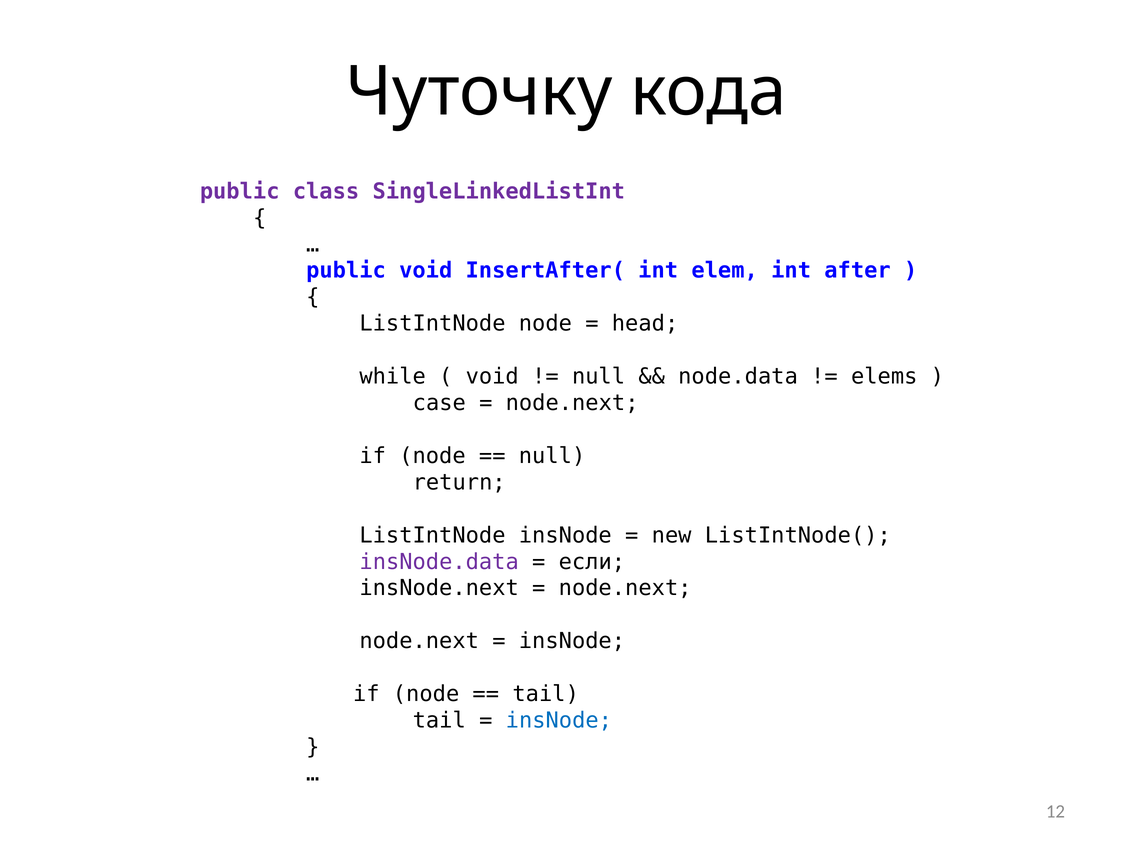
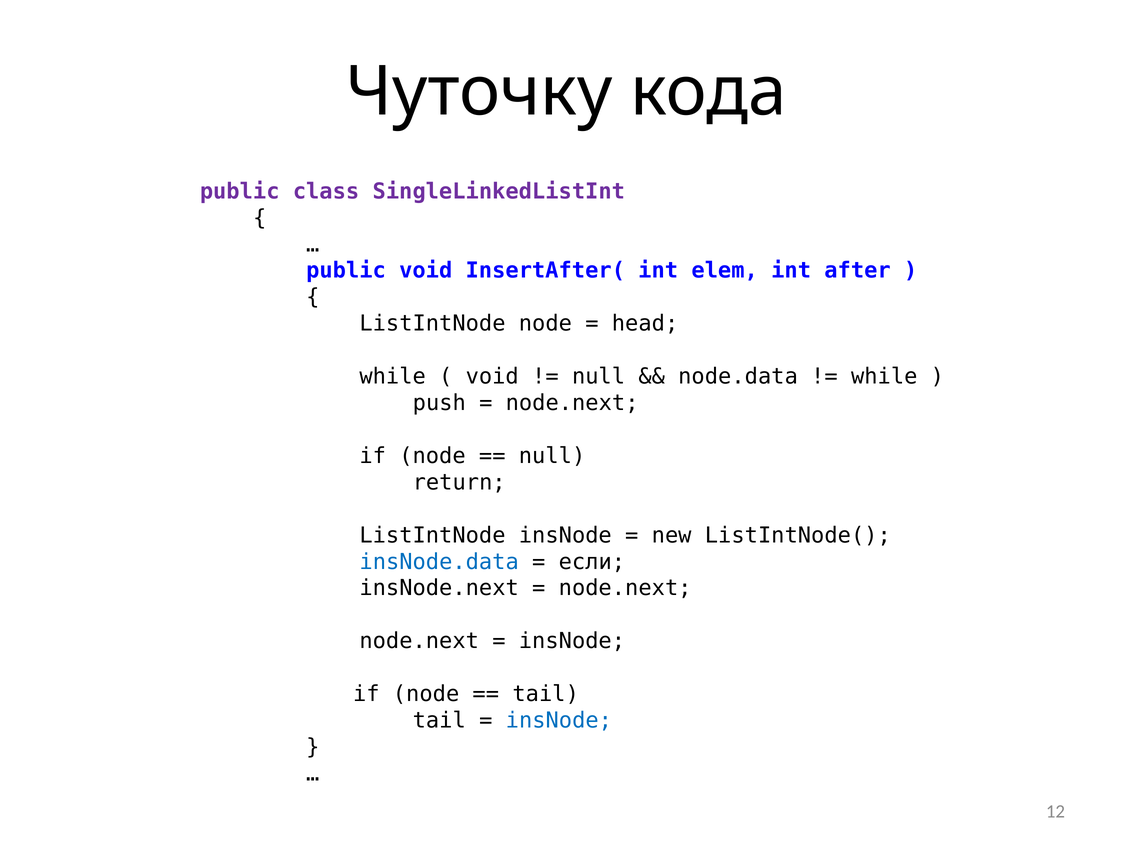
elems at (884, 376): elems -> while
case: case -> push
insNode.data colour: purple -> blue
